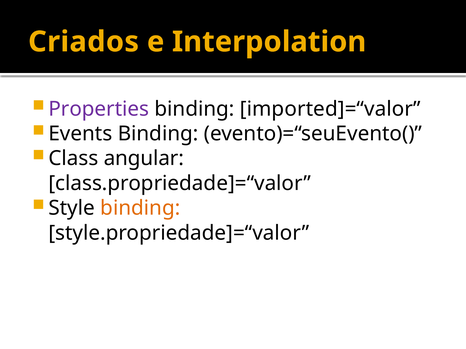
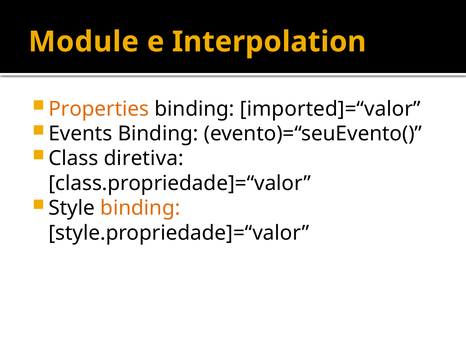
Criados: Criados -> Module
Properties colour: purple -> orange
angular: angular -> diretiva
